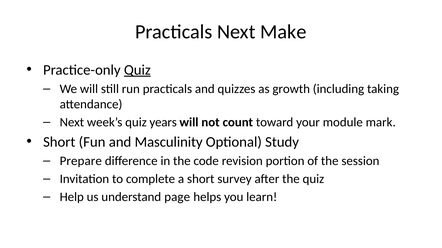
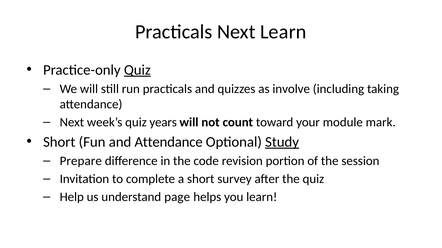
Next Make: Make -> Learn
growth: growth -> involve
and Masculinity: Masculinity -> Attendance
Study underline: none -> present
